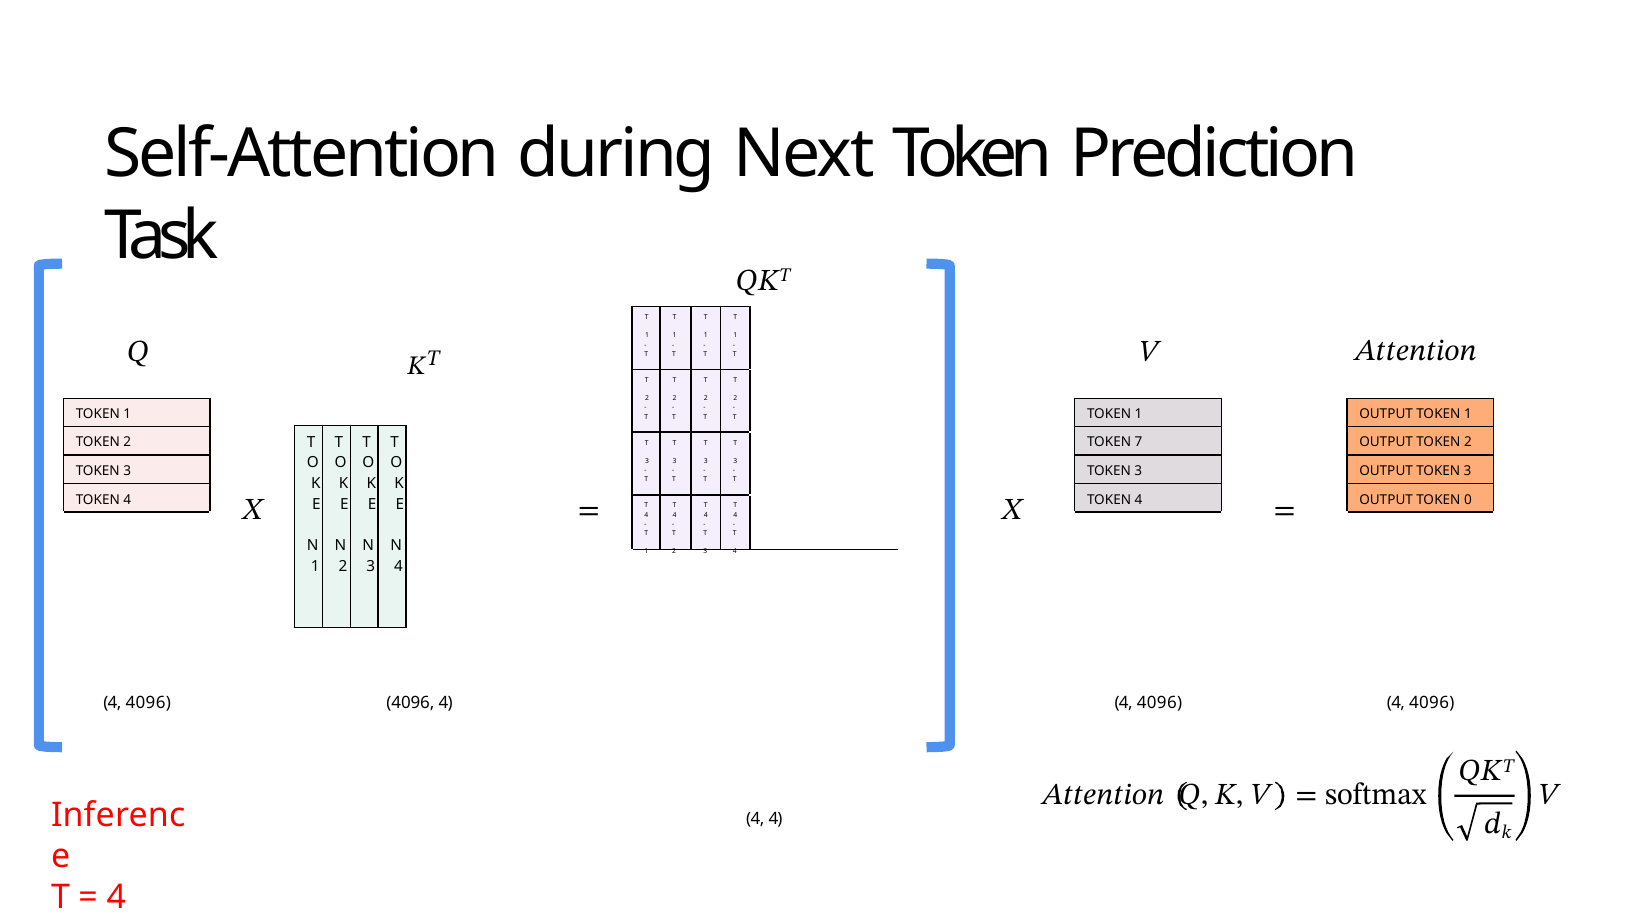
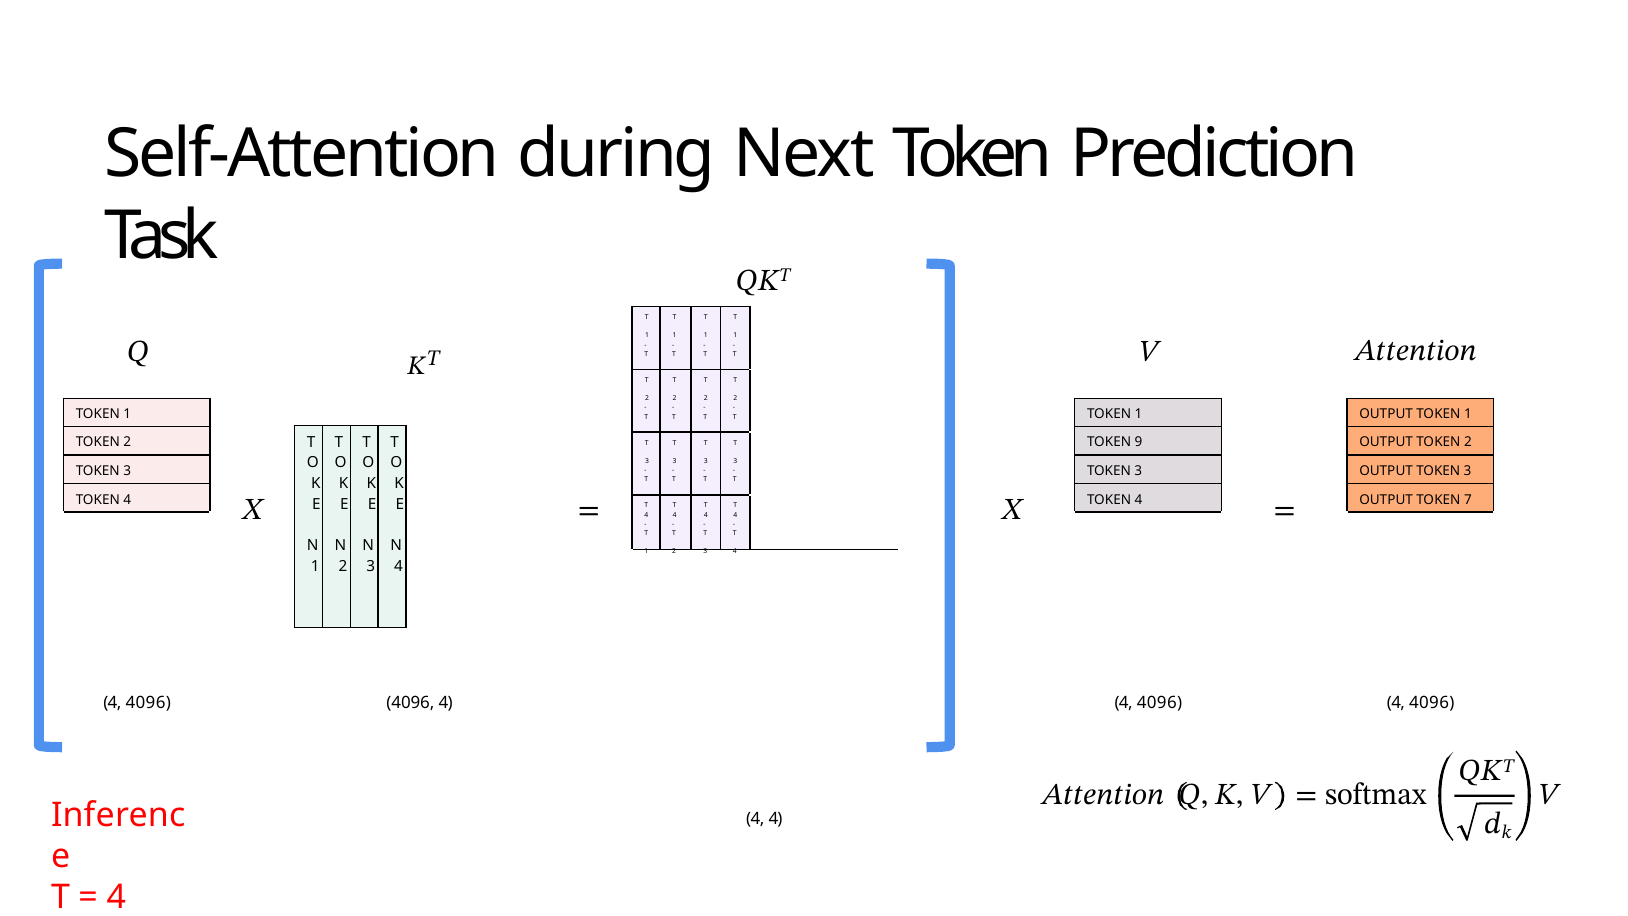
7: 7 -> 9
0: 0 -> 7
